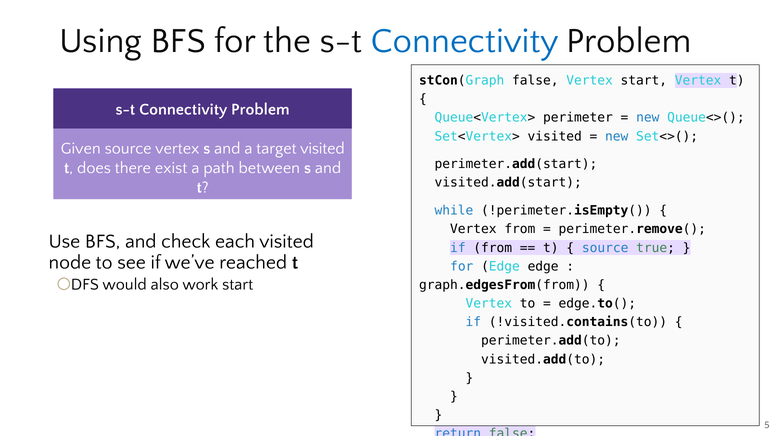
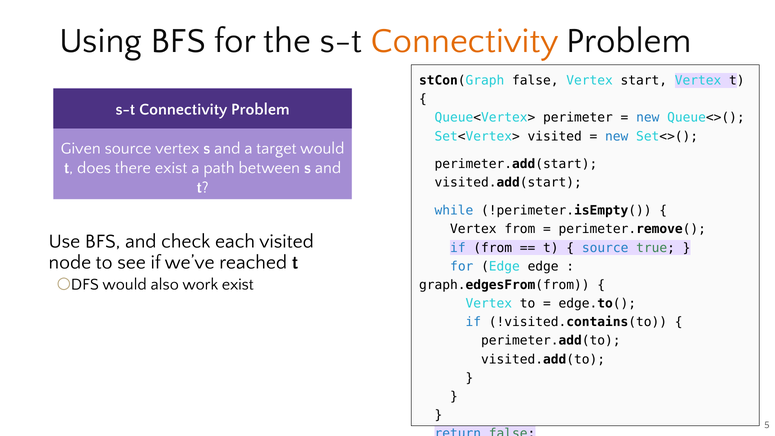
Connectivity at (465, 41) colour: blue -> orange
target visited: visited -> would
work start: start -> exist
